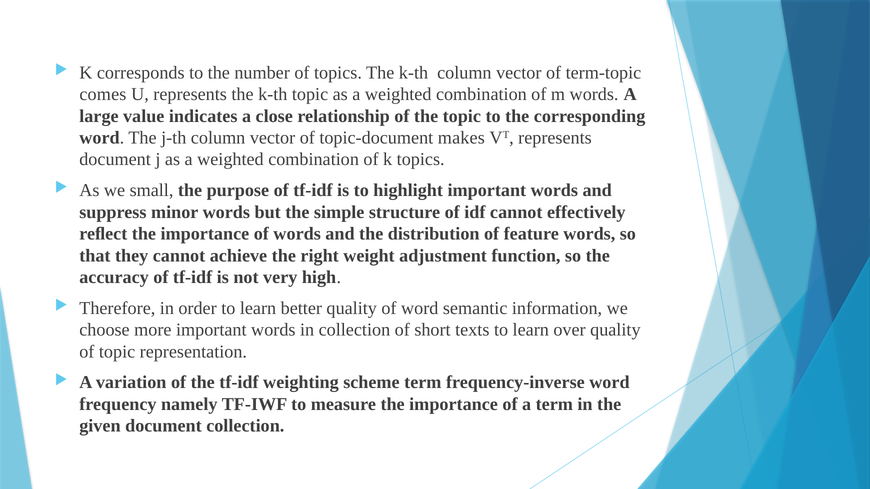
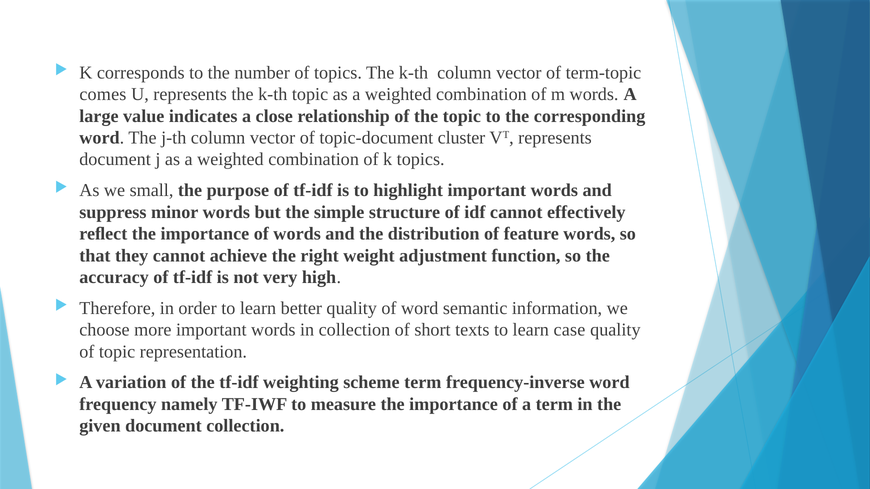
makes: makes -> cluster
over: over -> case
